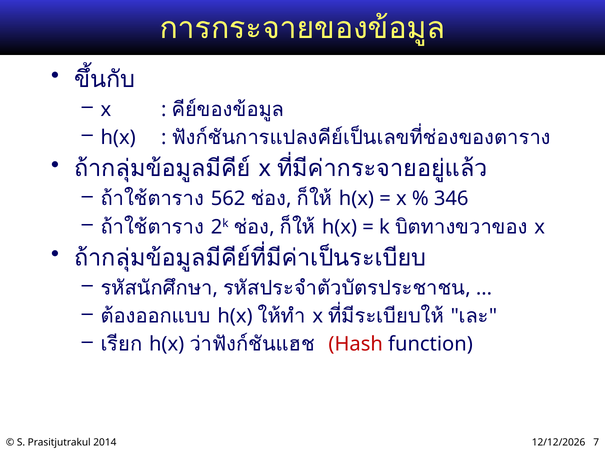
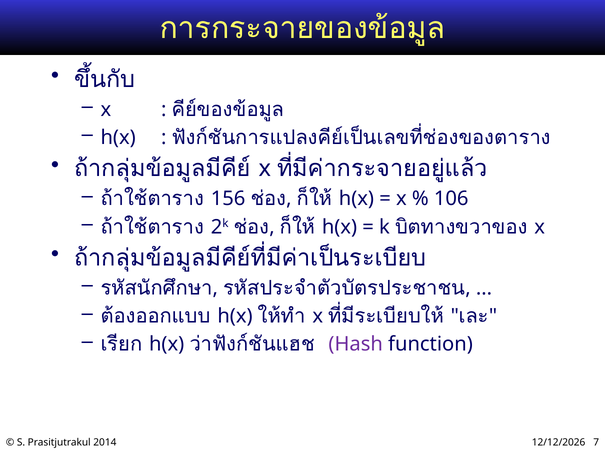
562: 562 -> 156
346: 346 -> 106
Hash colour: red -> purple
